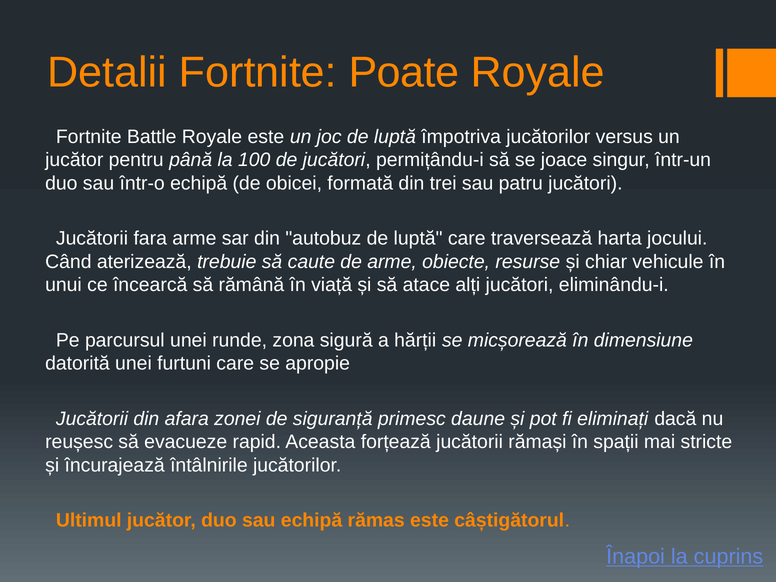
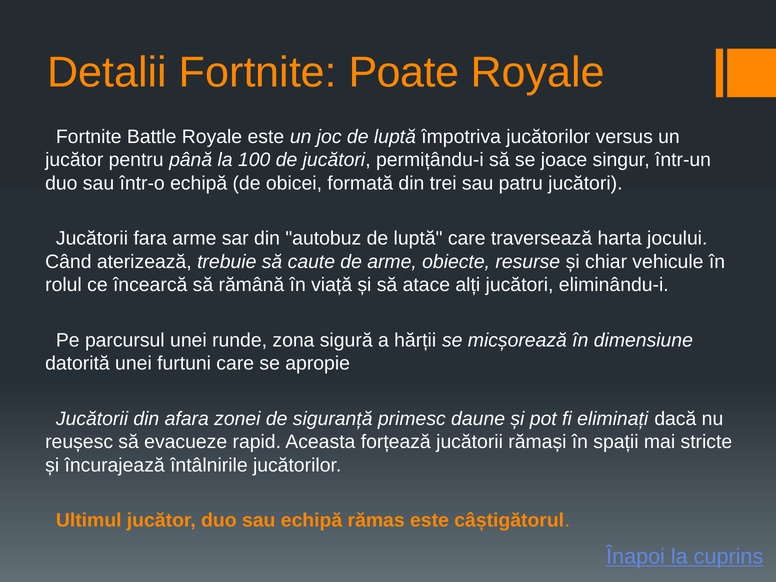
unui: unui -> rolul
